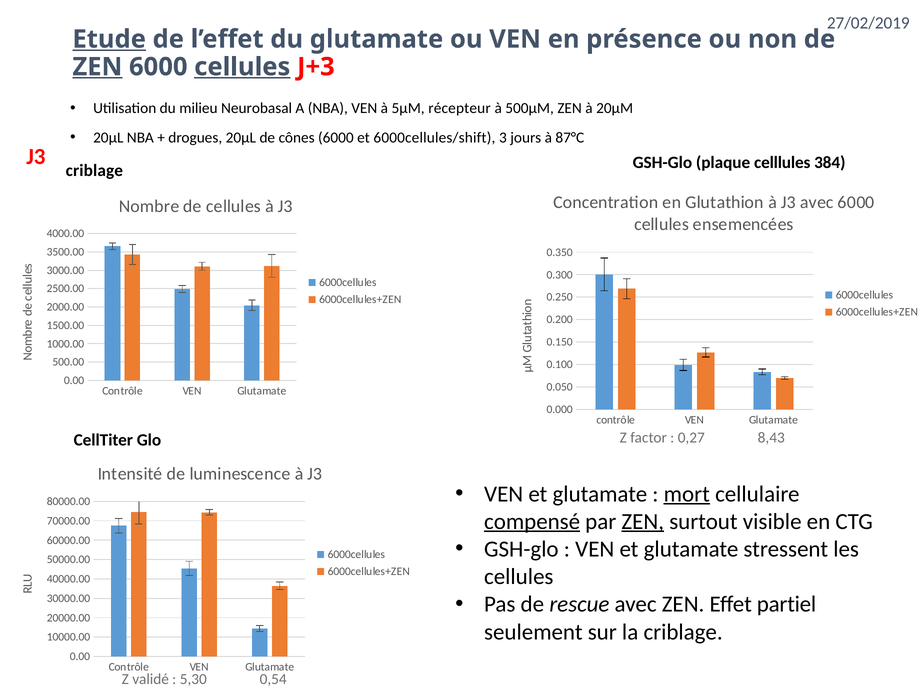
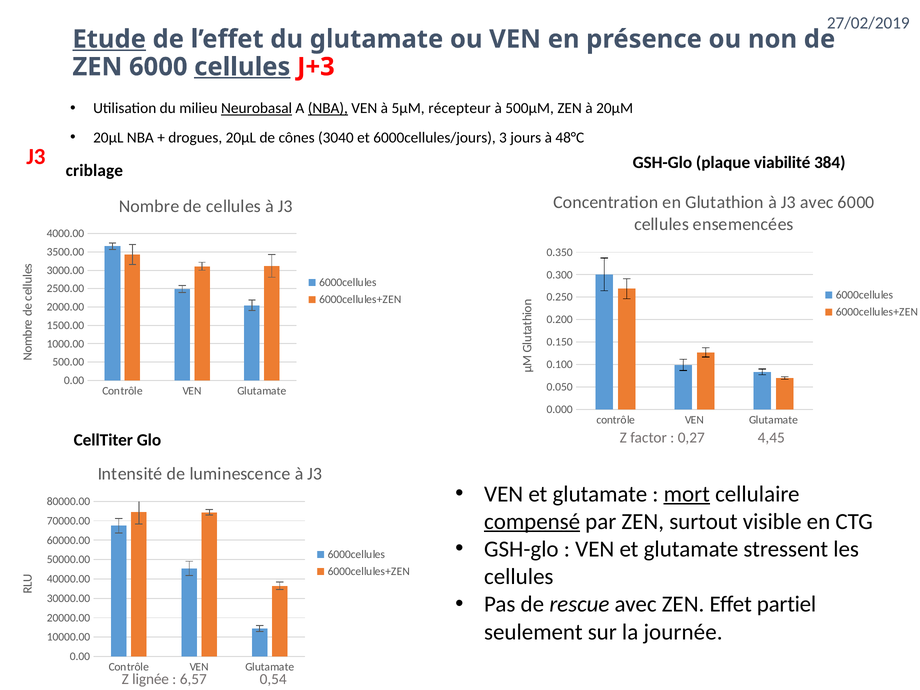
ZEN at (97, 67) underline: present -> none
Neurobasal underline: none -> present
NBA at (328, 108) underline: none -> present
cônes 6000: 6000 -> 3040
6000cellules/shift: 6000cellules/shift -> 6000cellules/jours
87°C: 87°C -> 48°C
celllules: celllules -> viabilité
8,43: 8,43 -> 4,45
ZEN at (643, 522) underline: present -> none
la criblage: criblage -> journée
validé: validé -> lignée
5,30: 5,30 -> 6,57
